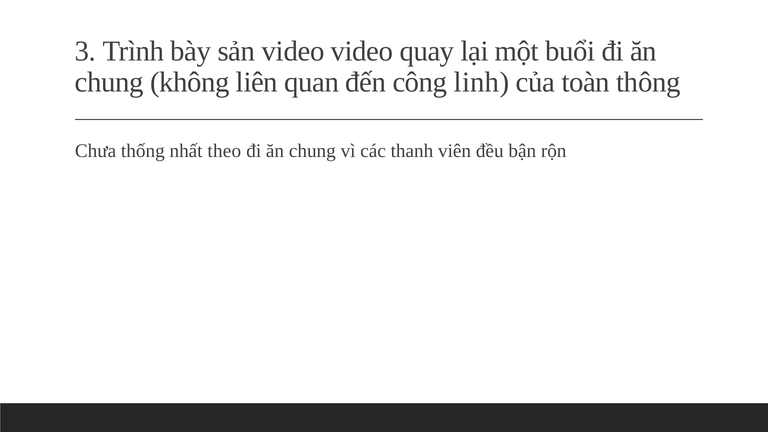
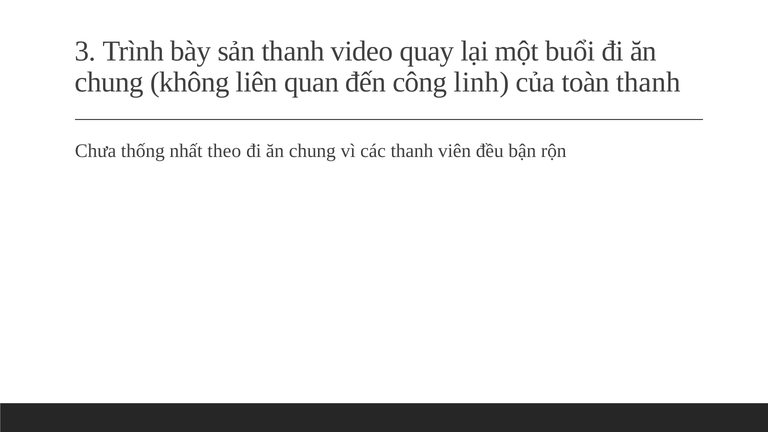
sản video: video -> thanh
toàn thông: thông -> thanh
